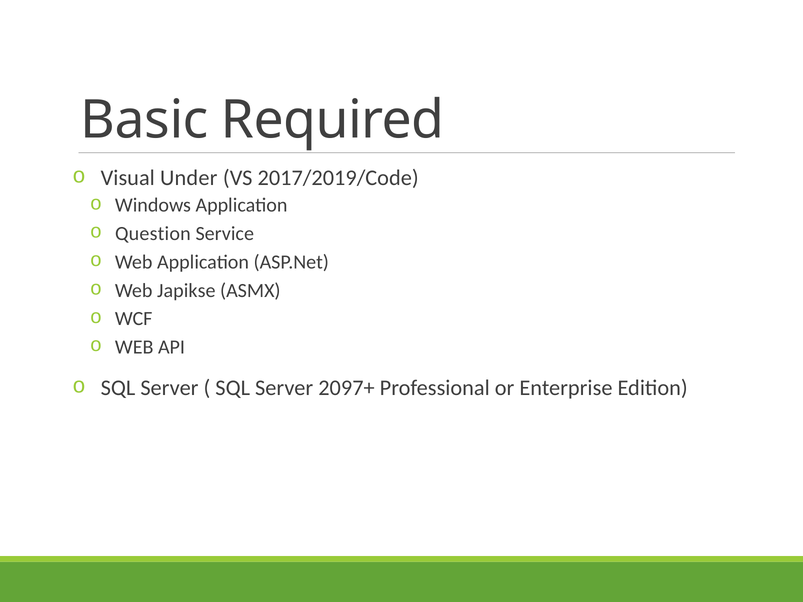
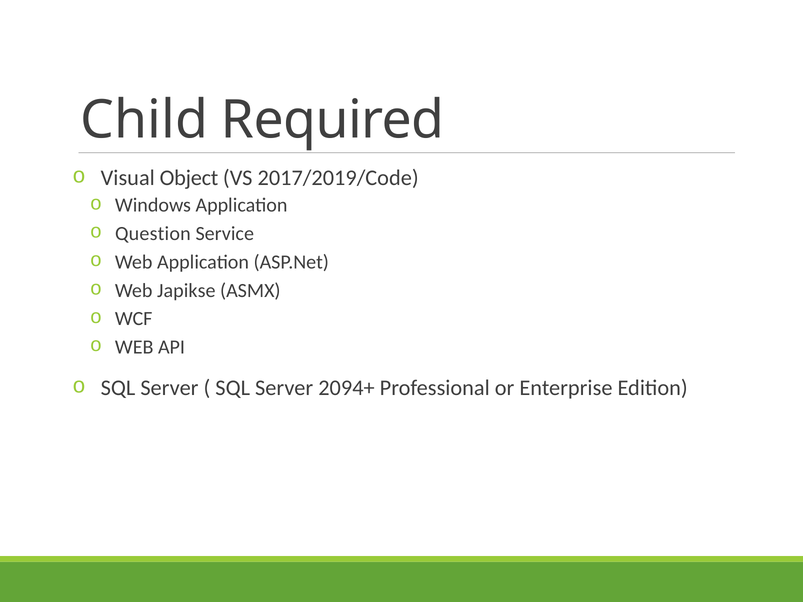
Basic: Basic -> Child
Under: Under -> Object
2097+: 2097+ -> 2094+
